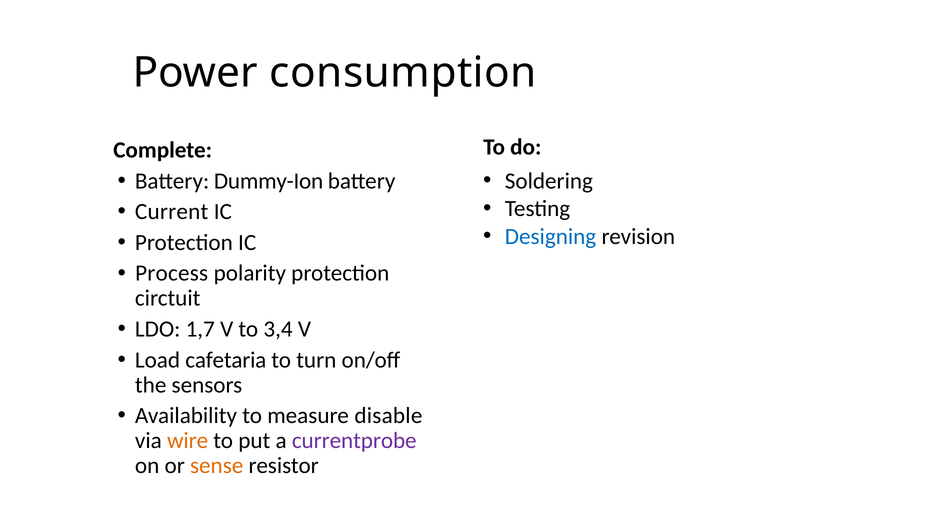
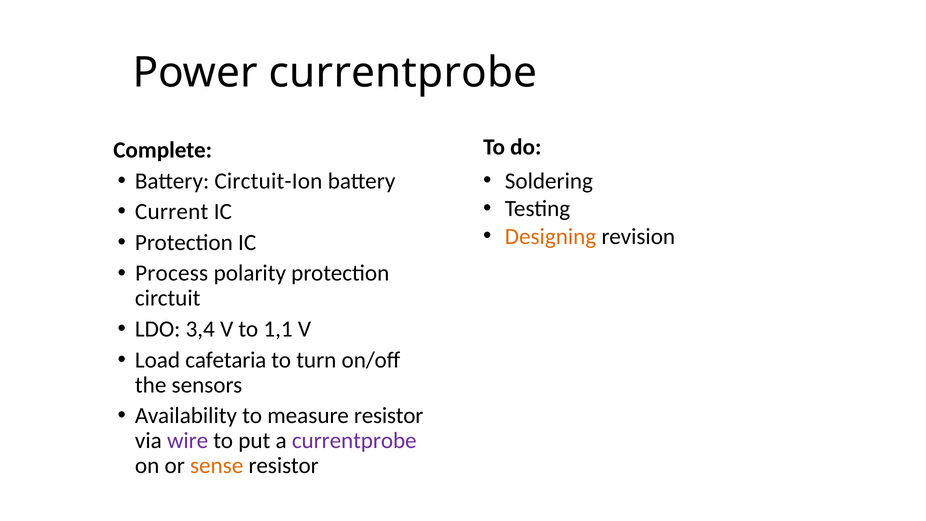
Power consumption: consumption -> currentprobe
Dummy-Ion: Dummy-Ion -> Circtuit-Ion
Designing colour: blue -> orange
1,7: 1,7 -> 3,4
3,4: 3,4 -> 1,1
measure disable: disable -> resistor
wire colour: orange -> purple
